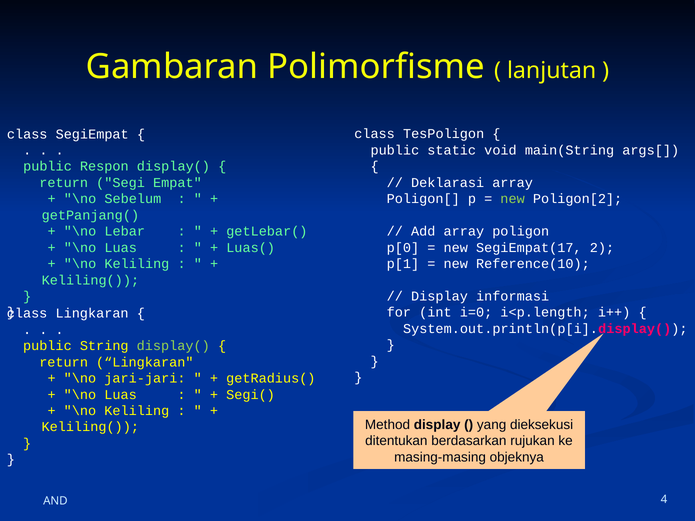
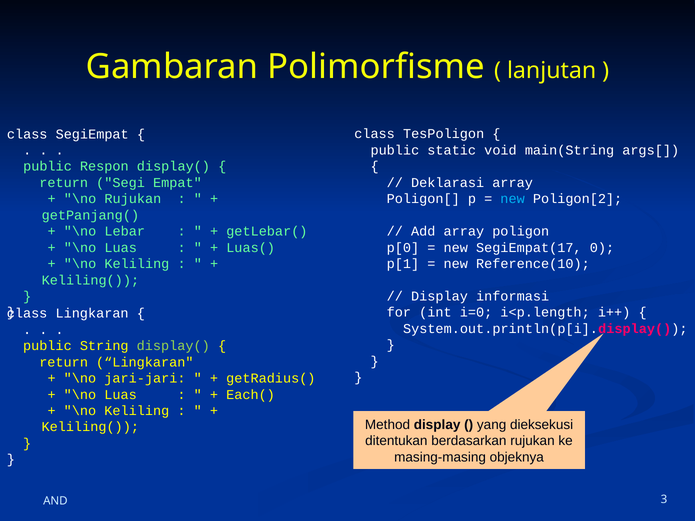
\no Sebelum: Sebelum -> Rujukan
new at (513, 199) colour: light green -> light blue
2: 2 -> 0
Segi(: Segi( -> Each(
4: 4 -> 3
